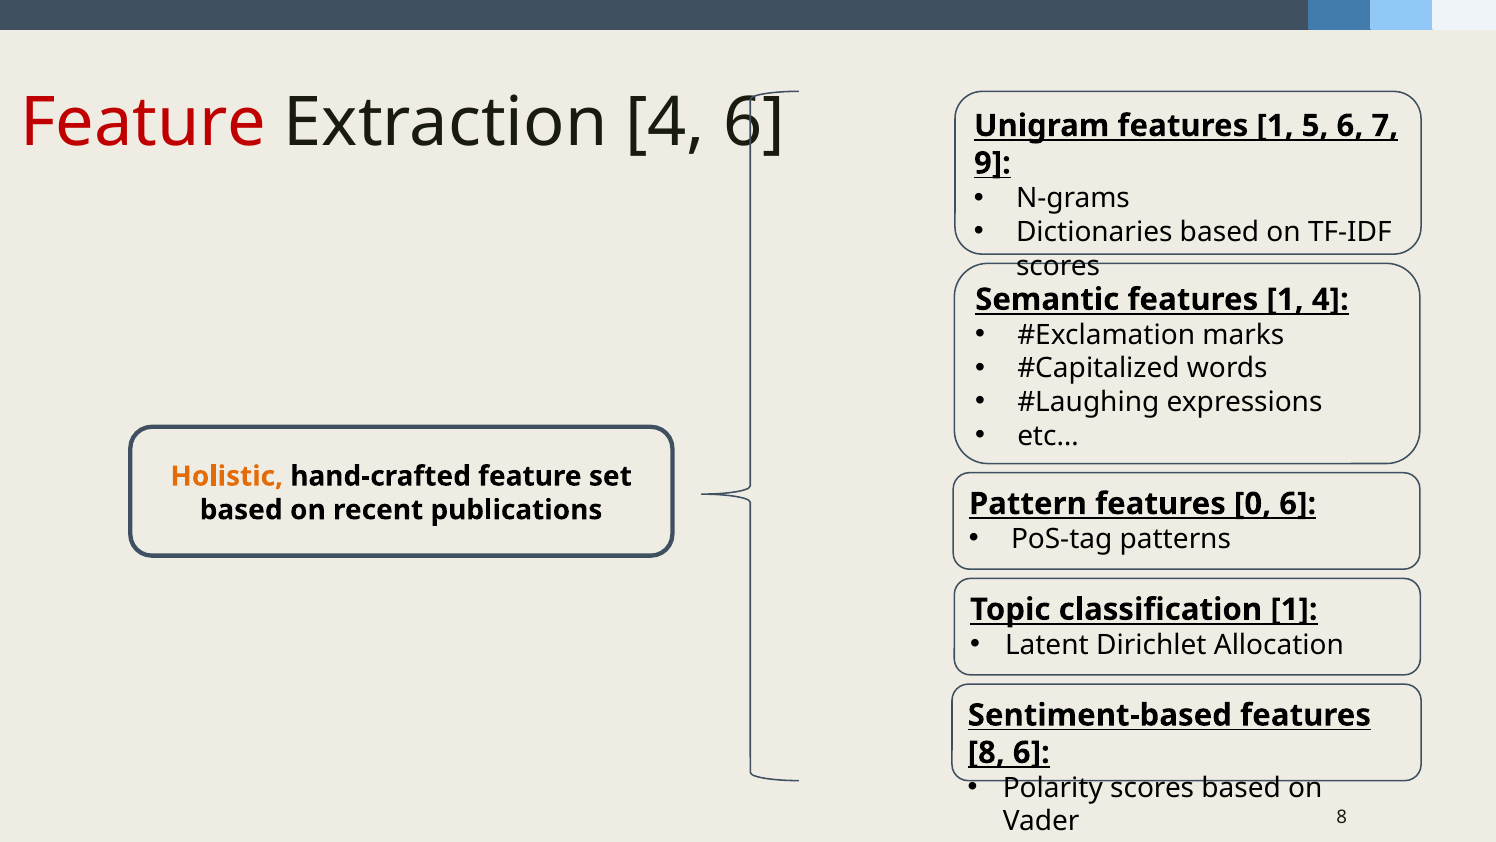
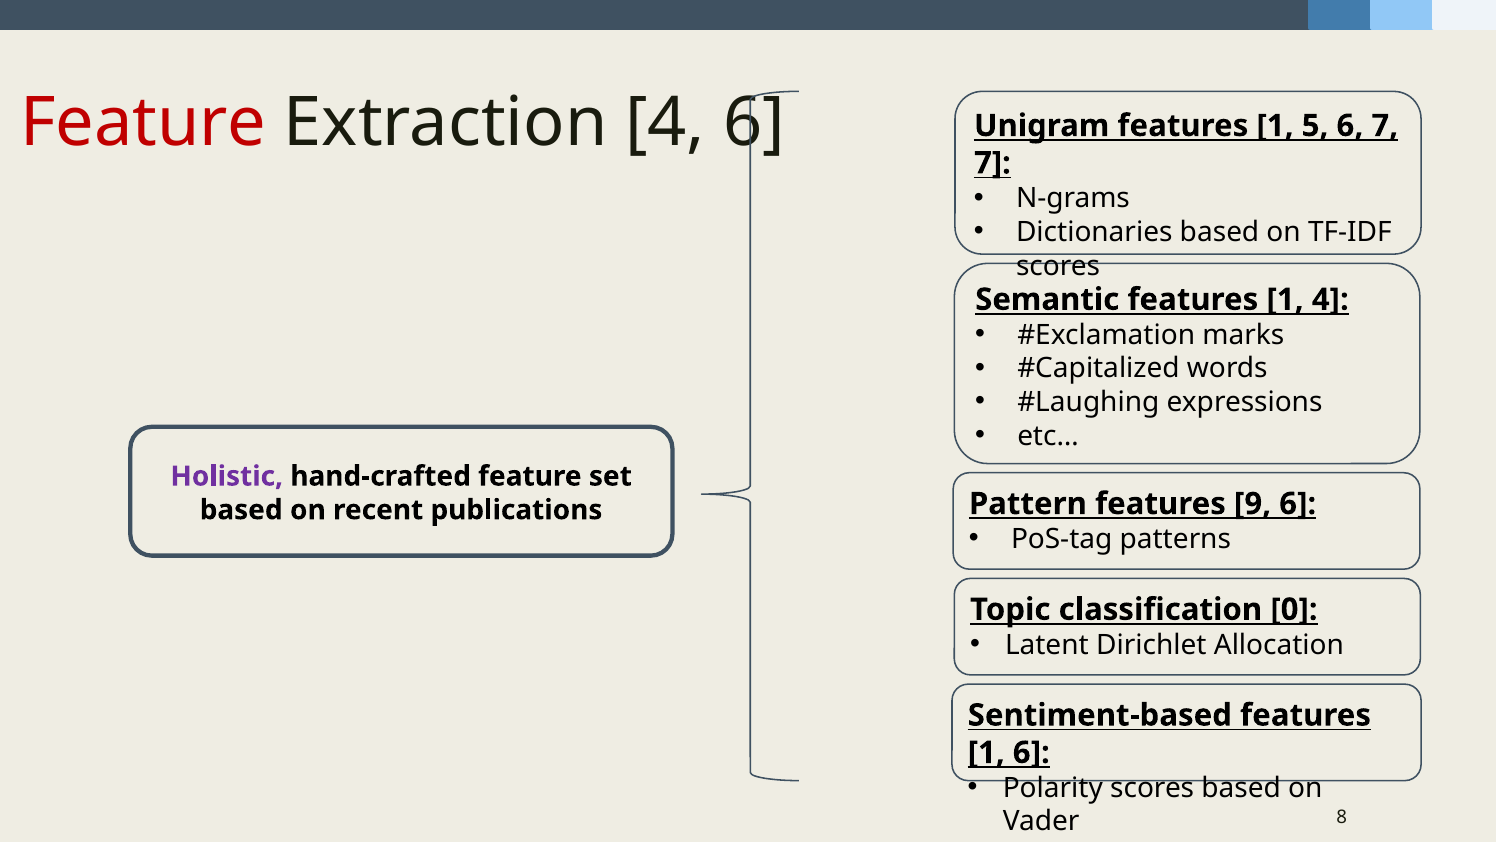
9 at (992, 163): 9 -> 7
Holistic colour: orange -> purple
0: 0 -> 9
classification 1: 1 -> 0
8 at (986, 752): 8 -> 1
